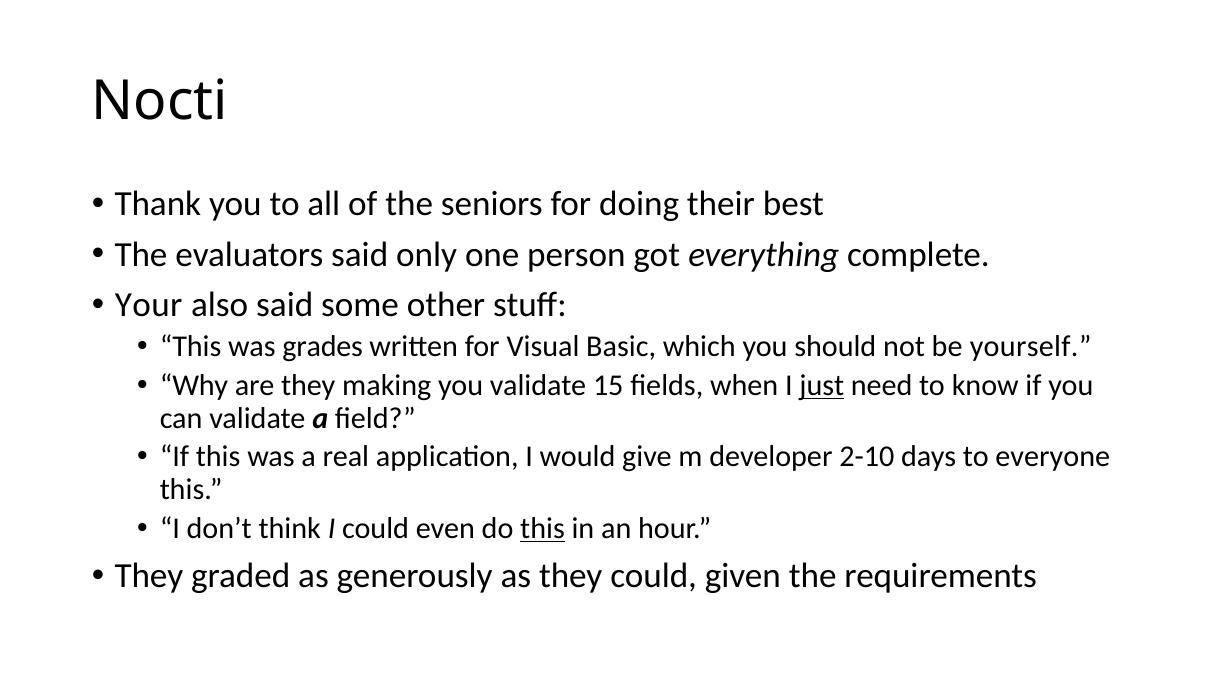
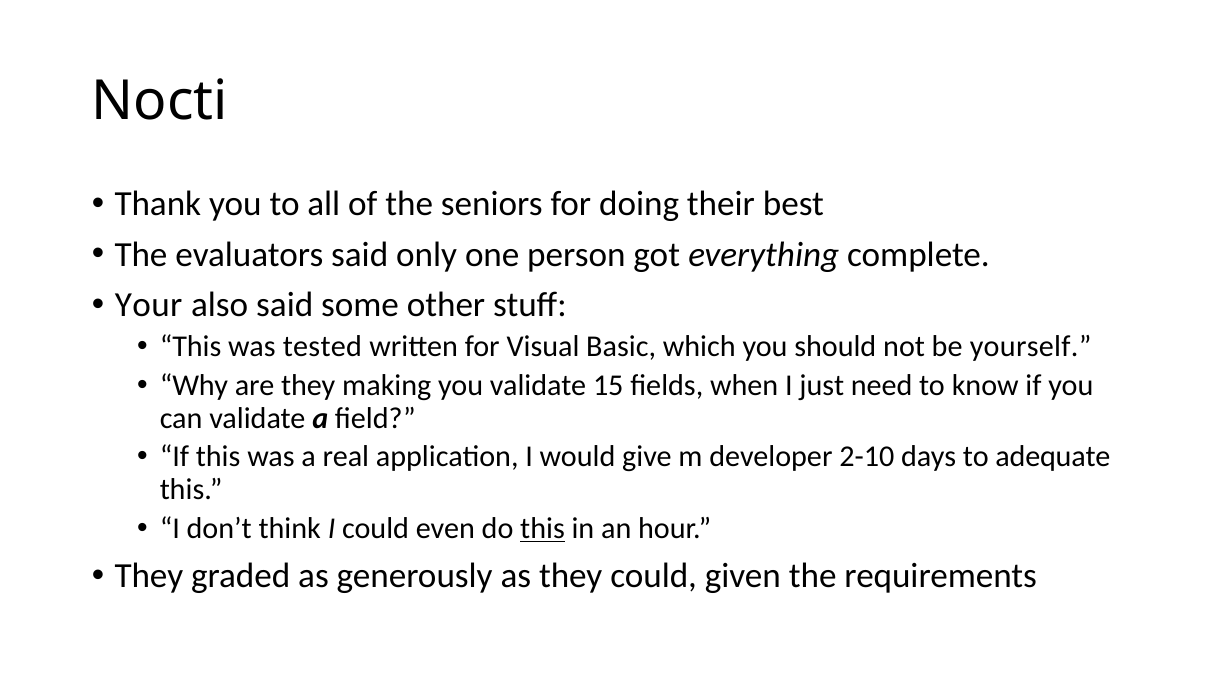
grades: grades -> tested
just underline: present -> none
everyone: everyone -> adequate
